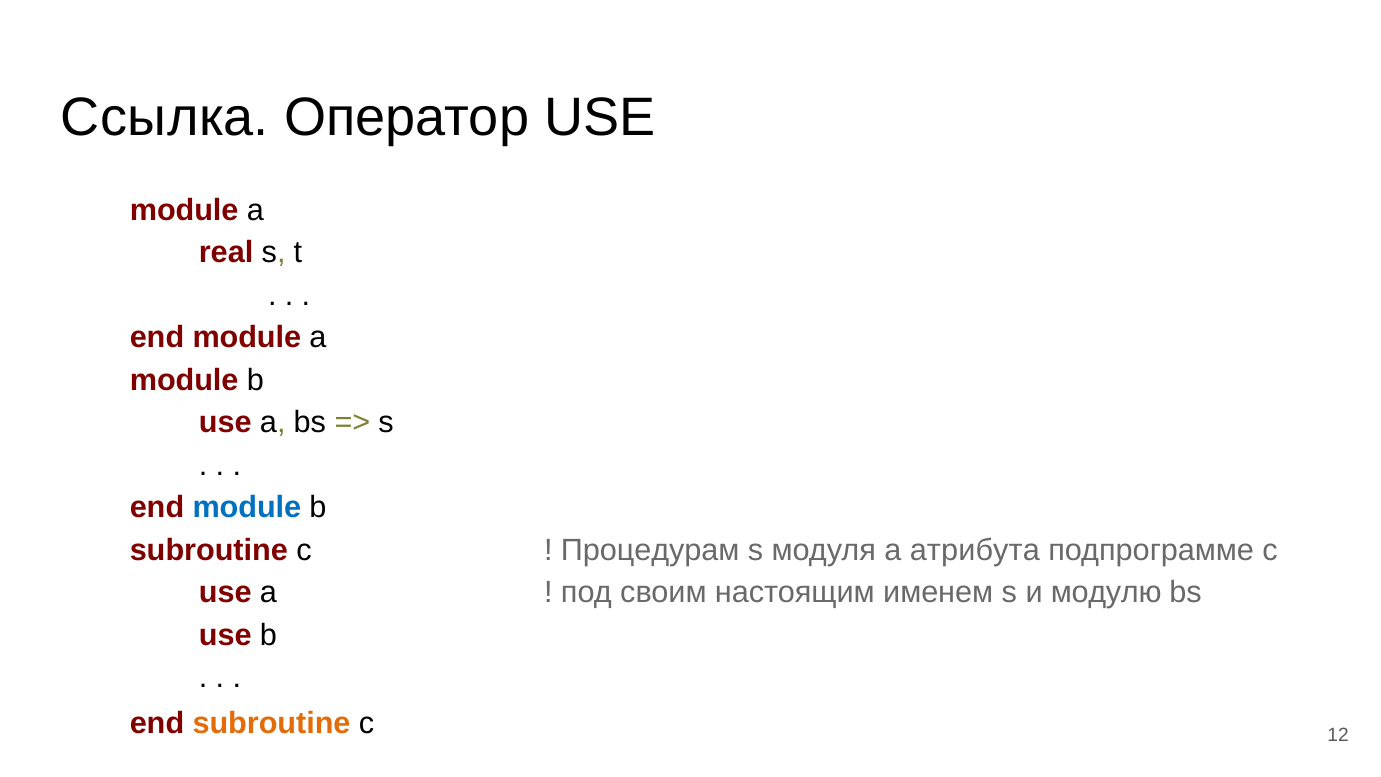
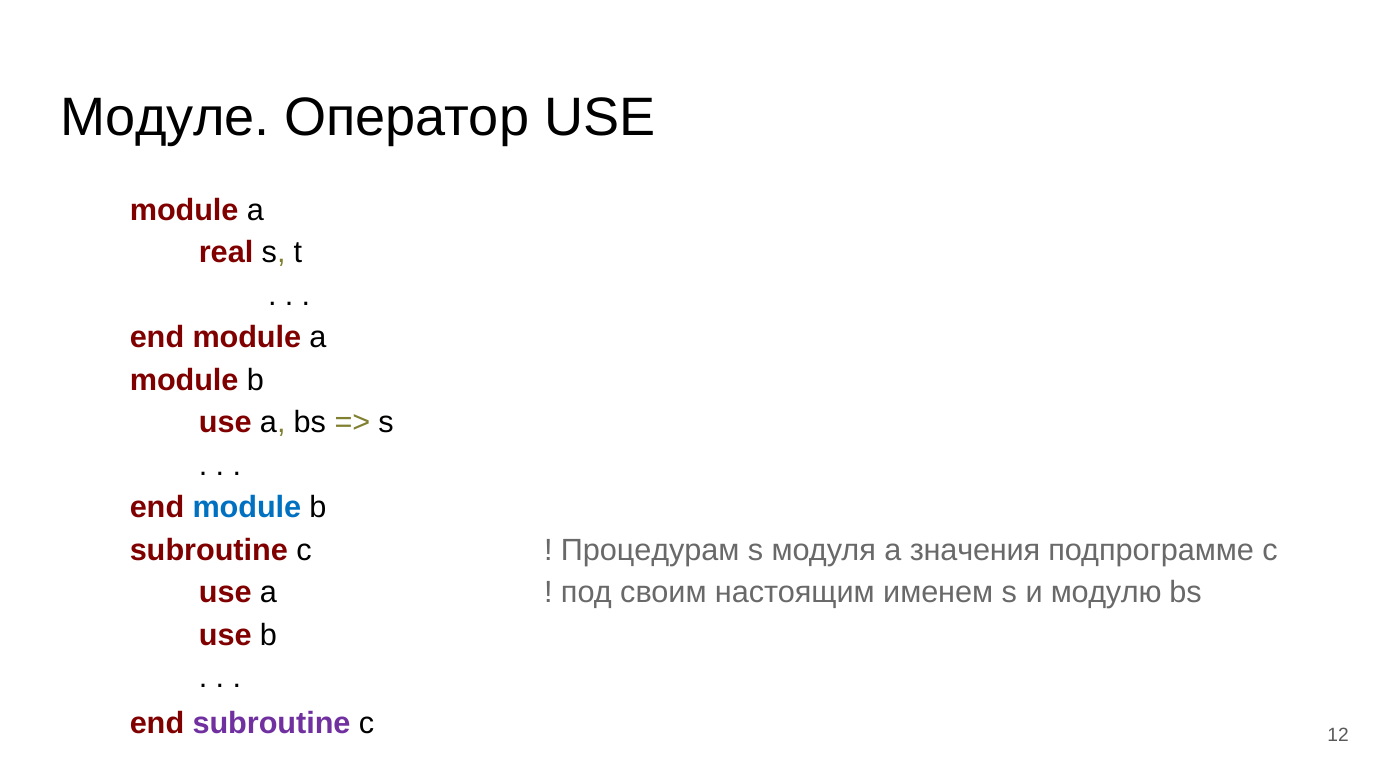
Ссылка: Ссылка -> Модуле
атрибута: атрибута -> значения
subroutine at (272, 723) colour: orange -> purple
